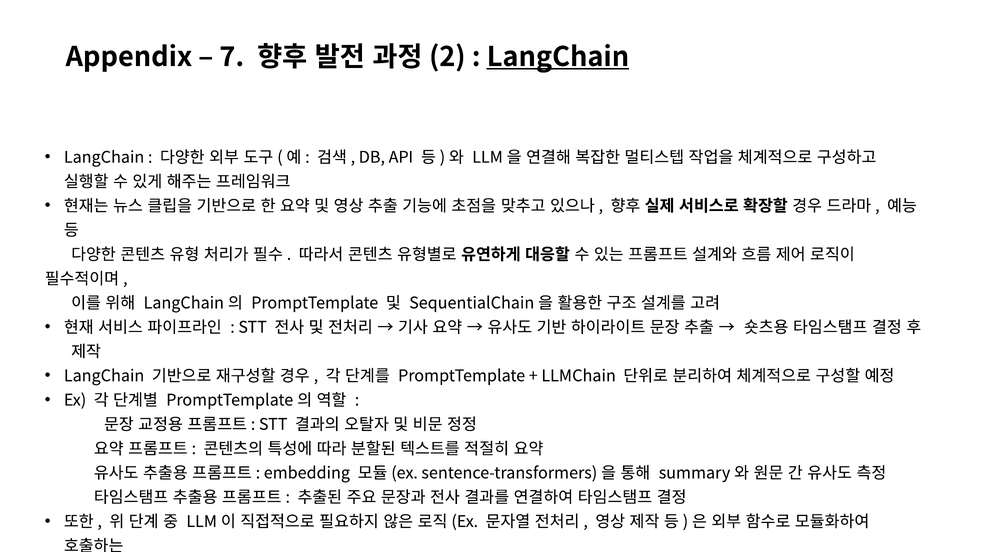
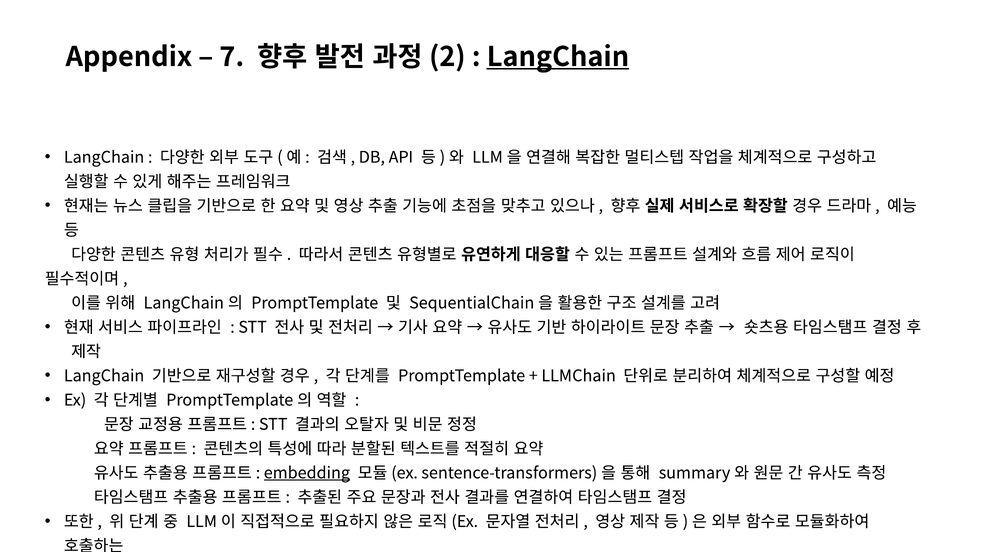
embedding underline: none -> present
